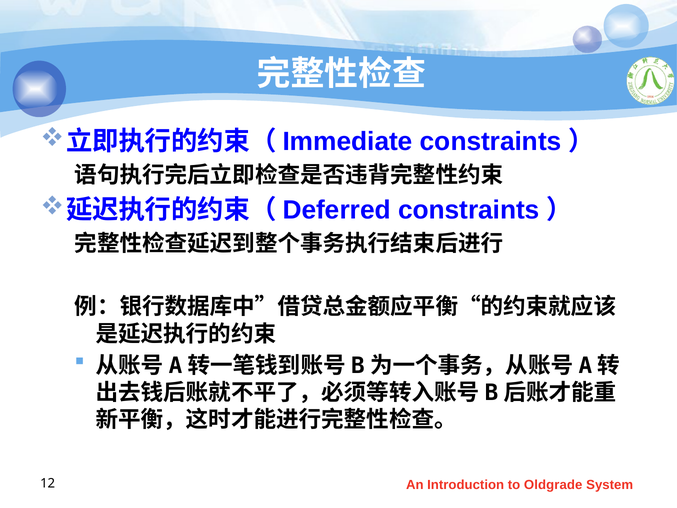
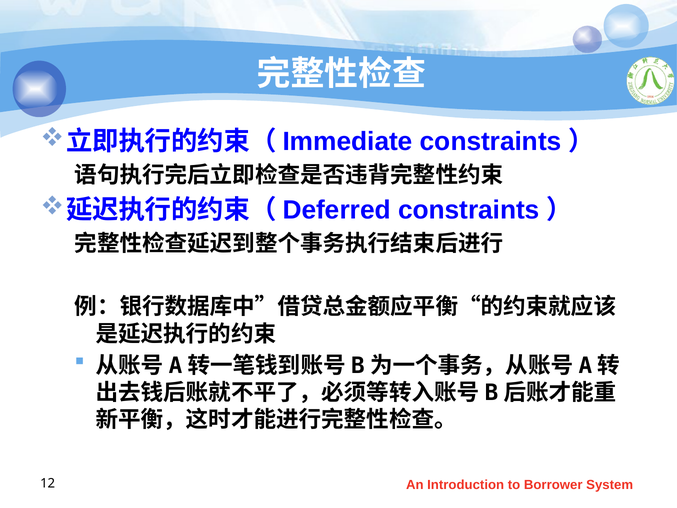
Oldgrade: Oldgrade -> Borrower
